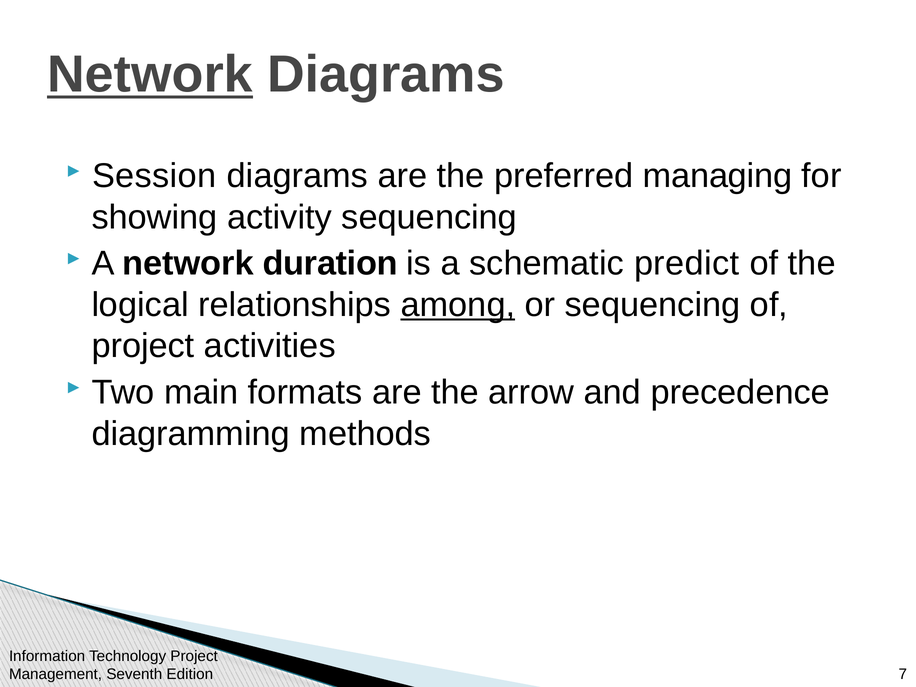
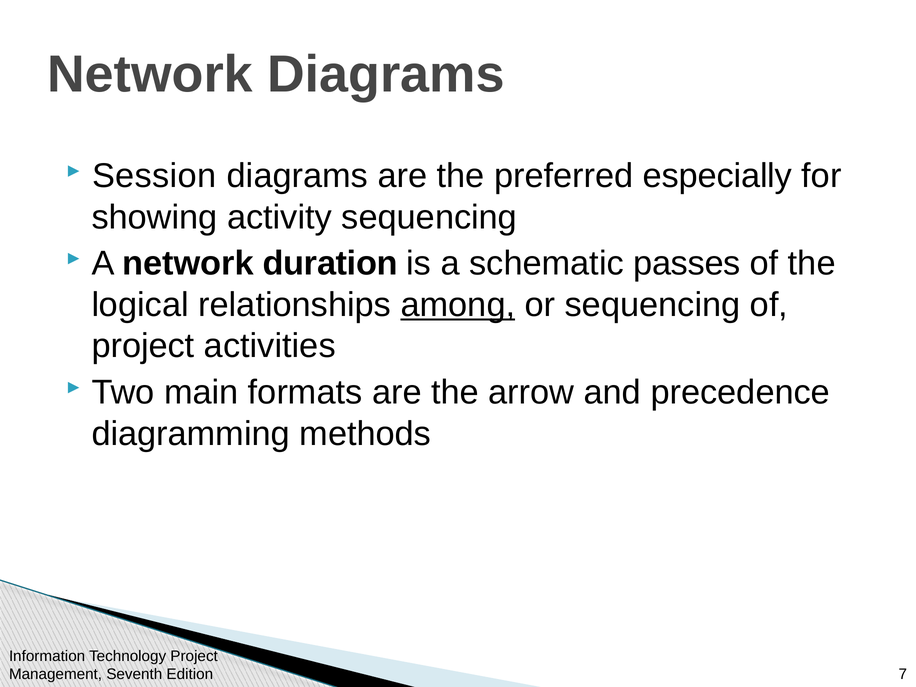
Network at (150, 75) underline: present -> none
managing: managing -> especially
predict: predict -> passes
